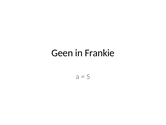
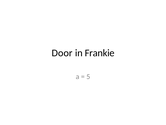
Geen: Geen -> Door
